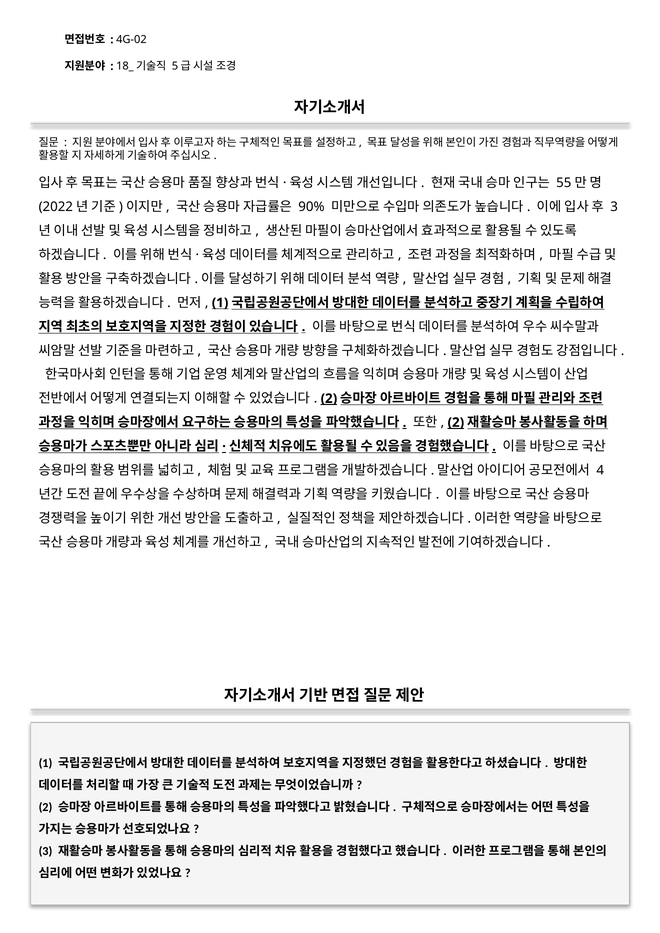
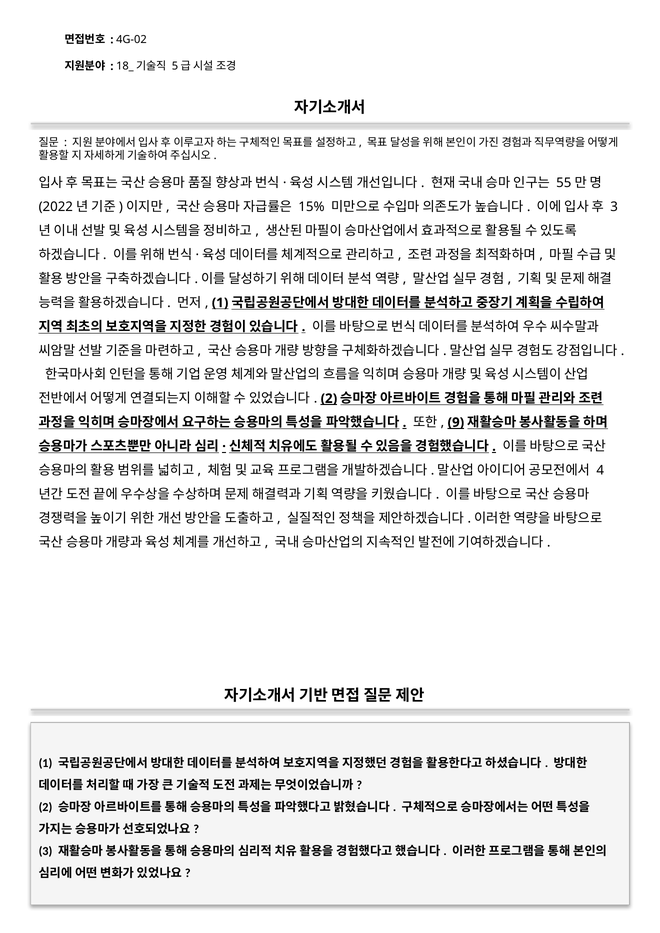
90%: 90% -> 15%
2 at (456, 423): 2 -> 9
